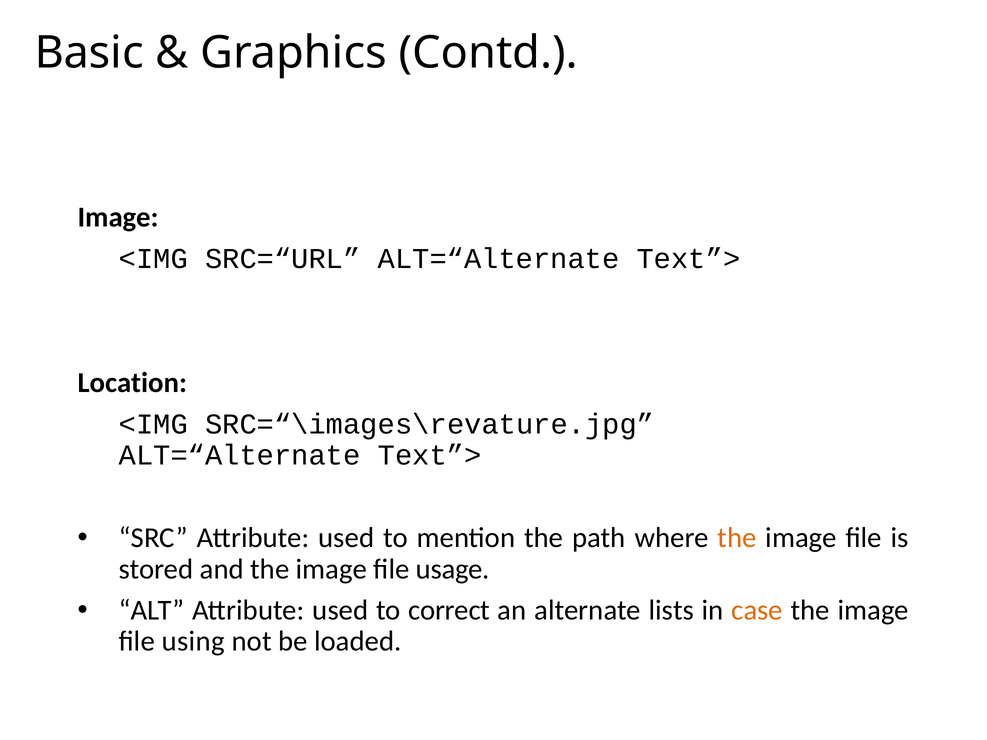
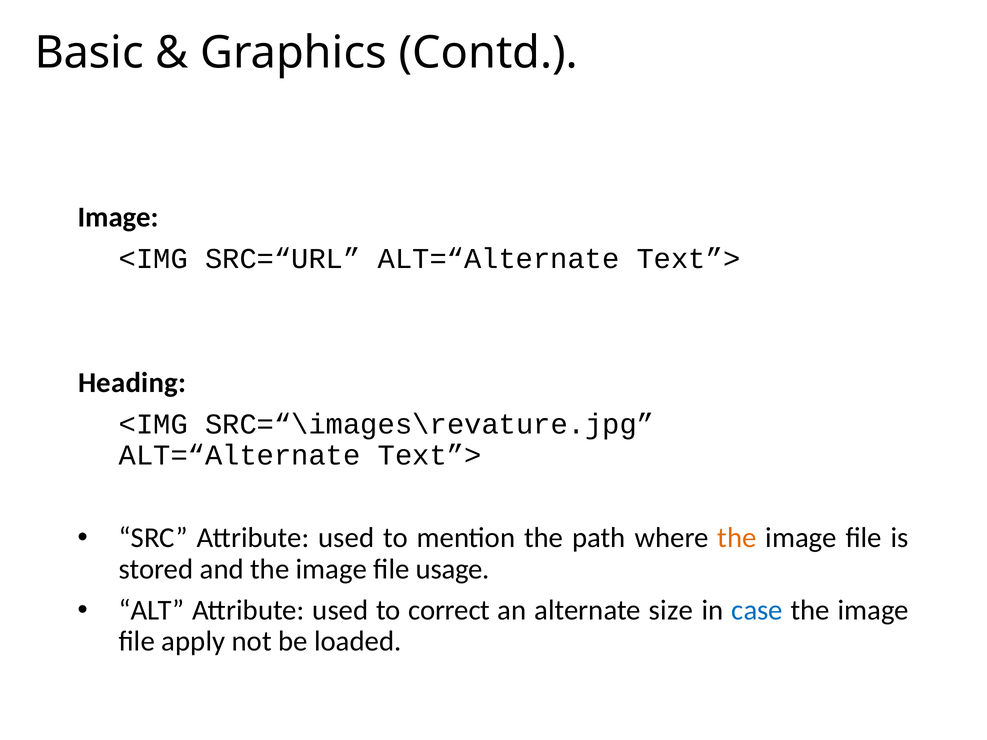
Location: Location -> Heading
lists: lists -> size
case colour: orange -> blue
using: using -> apply
